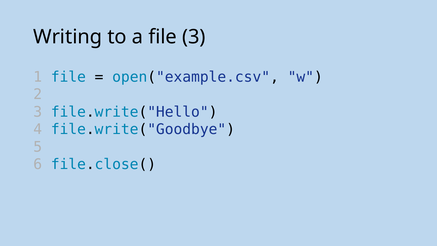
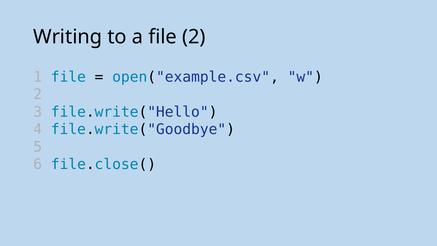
file 3: 3 -> 2
